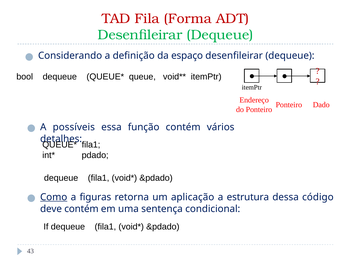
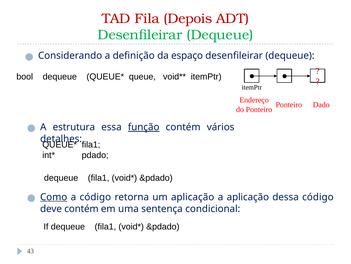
Forma: Forma -> Depois
possíveis: possíveis -> estrutura
função underline: none -> present
a figuras: figuras -> código
a estrutura: estrutura -> aplicação
